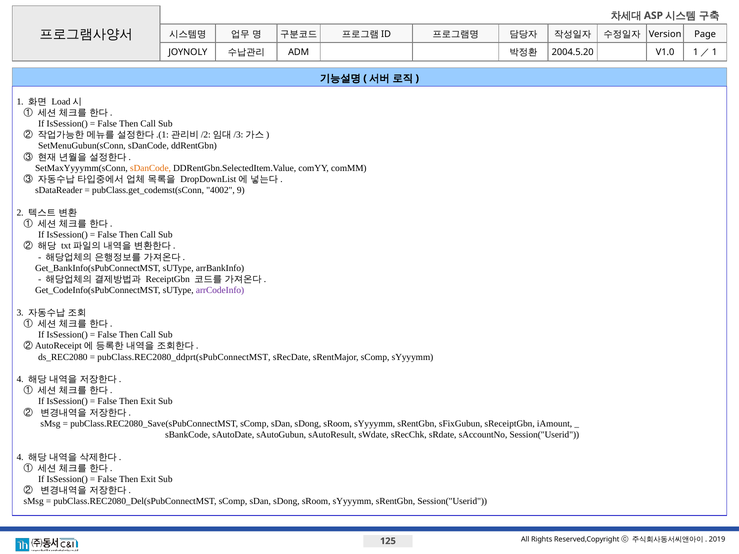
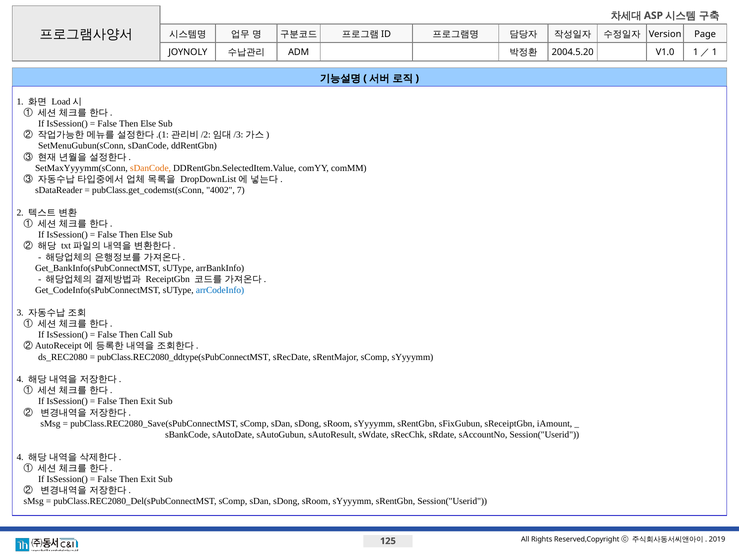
Call at (148, 124): Call -> Else
9: 9 -> 7
Call at (148, 235): Call -> Else
arrCodeInfo colour: purple -> blue
pubClass.REC2080_ddprt(sPubConnectMST: pubClass.REC2080_ddprt(sPubConnectMST -> pubClass.REC2080_ddtype(sPubConnectMST
